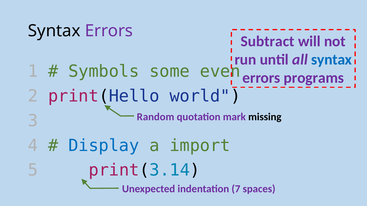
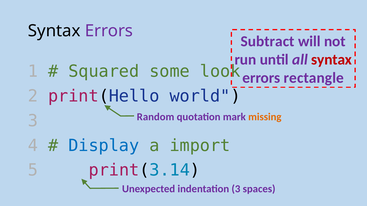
syntax at (332, 60) colour: blue -> red
Symbols: Symbols -> Squared
even: even -> look
programs: programs -> rectangle
missing colour: black -> orange
indentation 7: 7 -> 3
